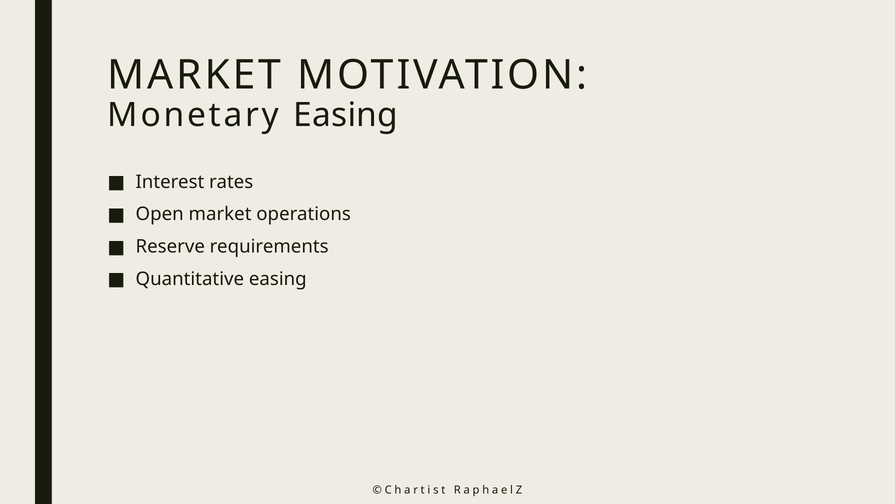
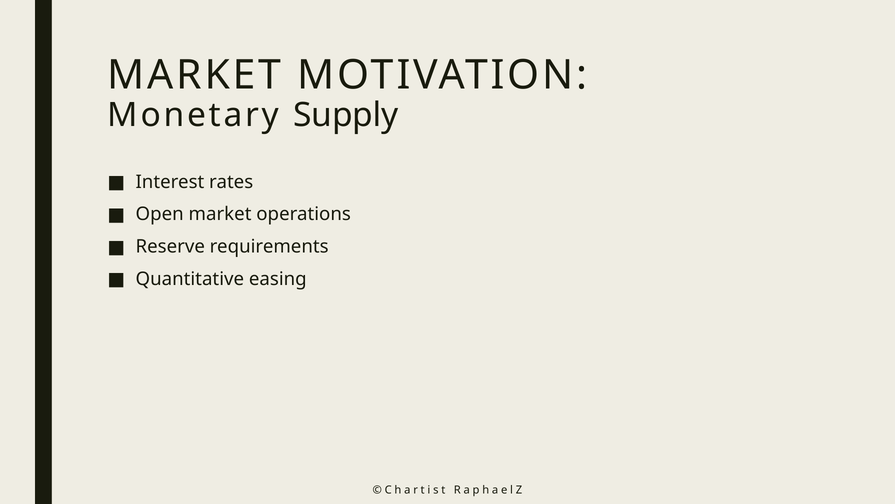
Monetary Easing: Easing -> Supply
